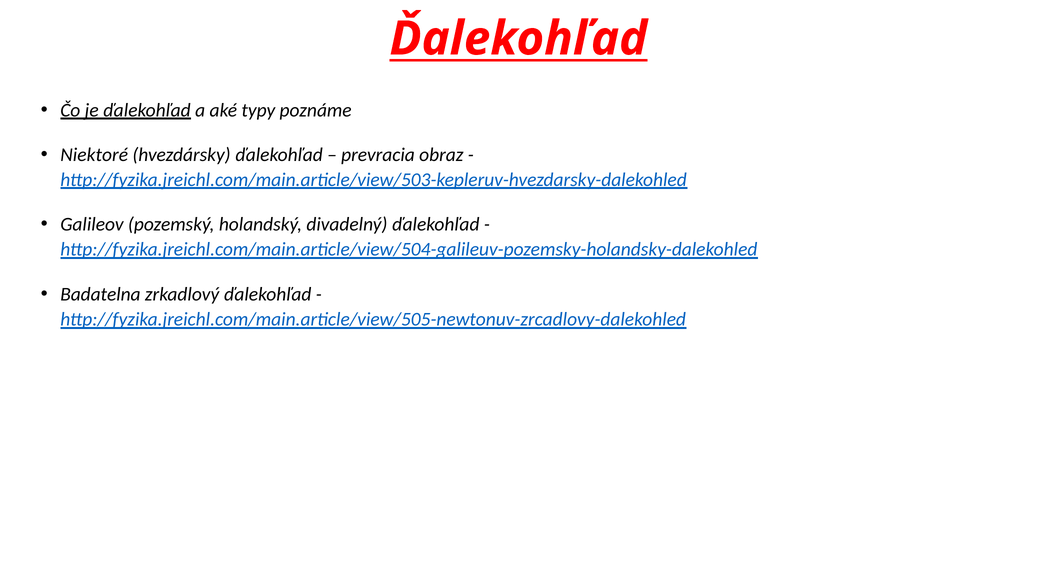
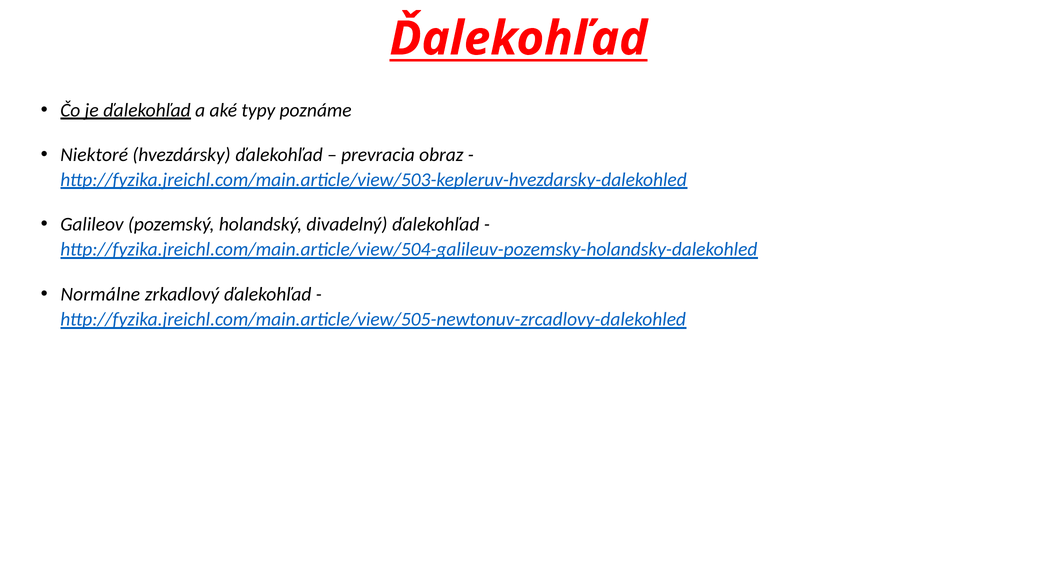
Badatelna: Badatelna -> Normálne
